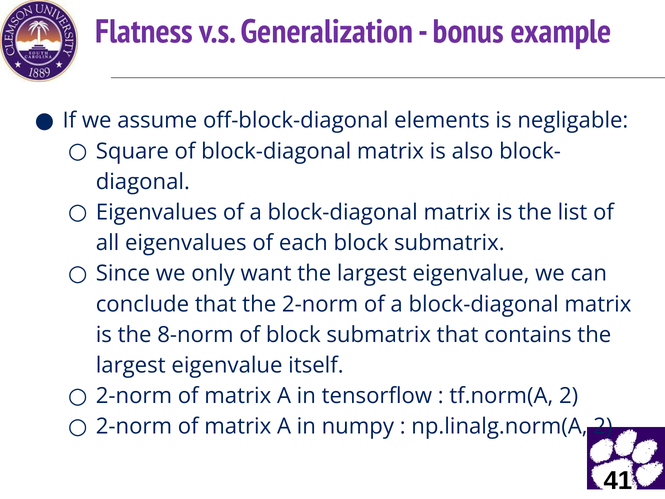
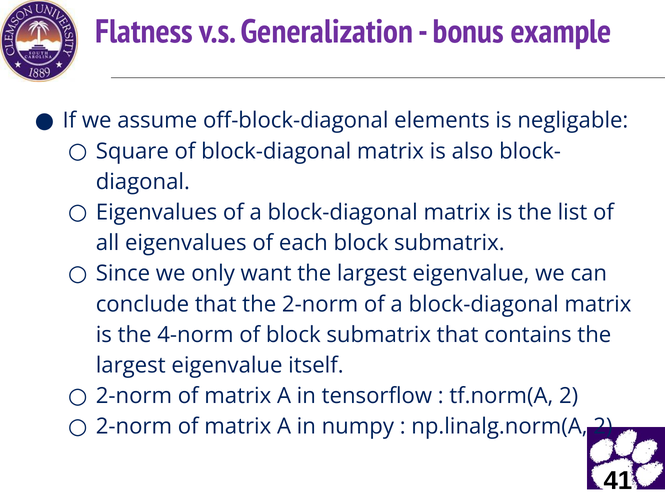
8-norm: 8-norm -> 4-norm
